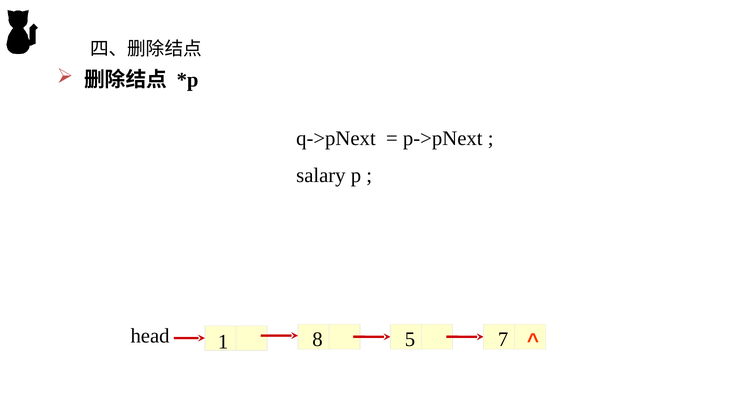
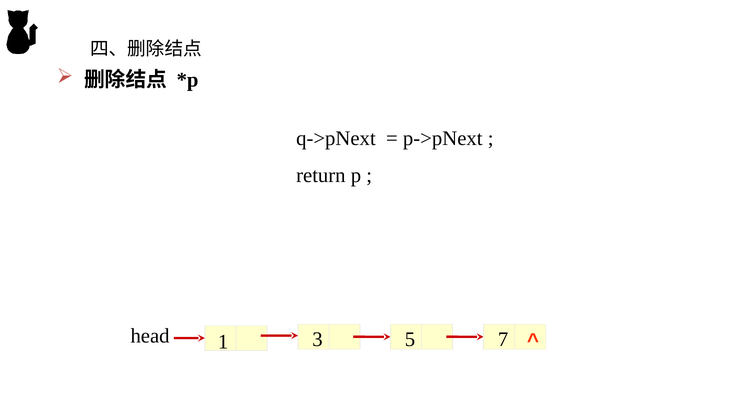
salary: salary -> return
8: 8 -> 3
